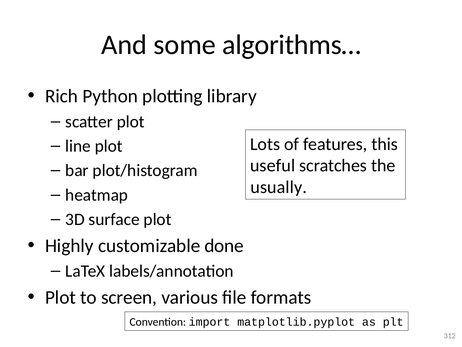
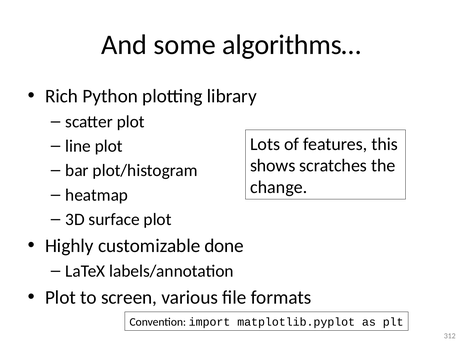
useful: useful -> shows
usually: usually -> change
